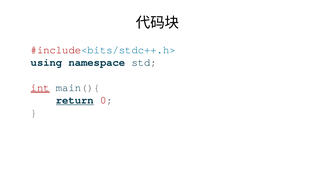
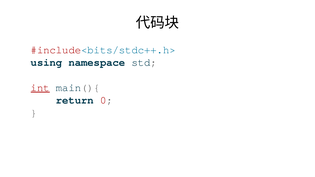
return underline: present -> none
